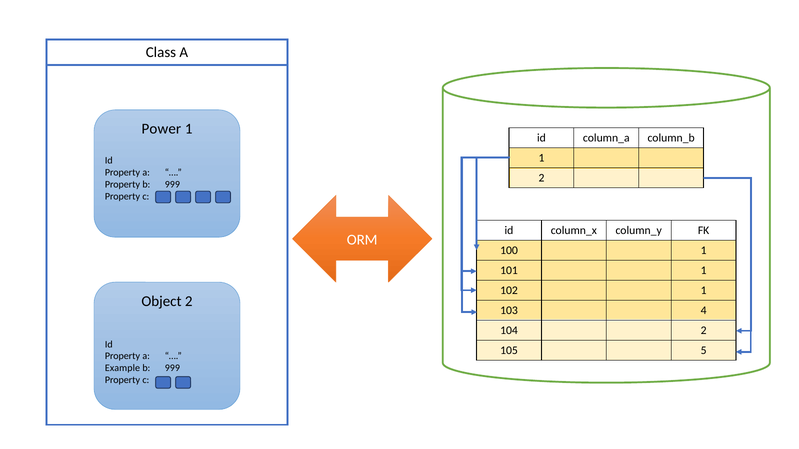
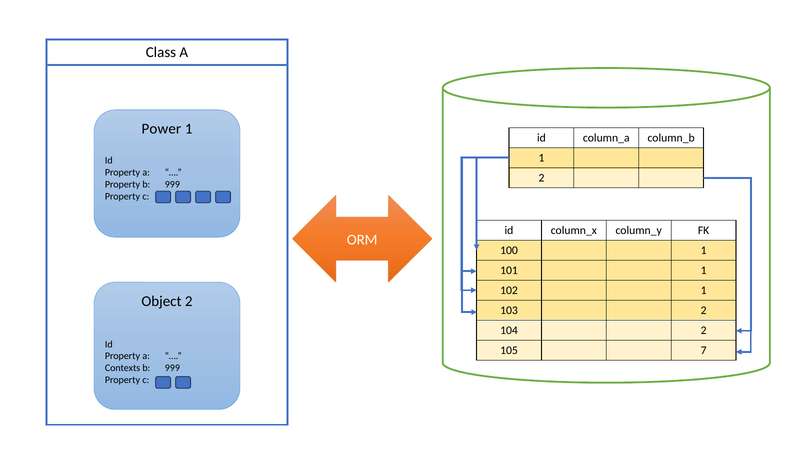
103 4: 4 -> 2
5: 5 -> 7
Example: Example -> Contexts
